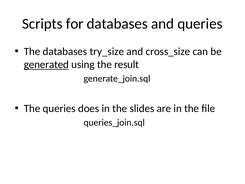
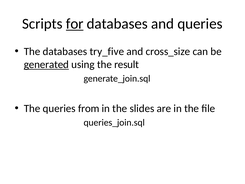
for underline: none -> present
try_size: try_size -> try_five
does: does -> from
